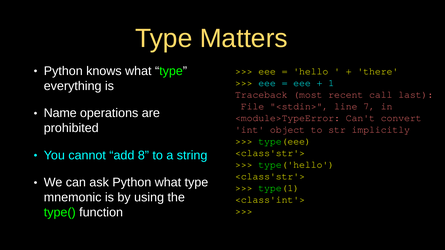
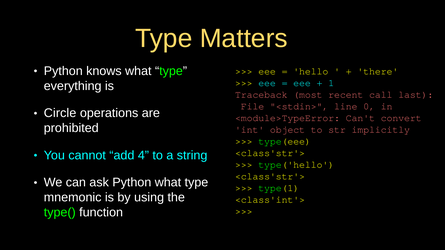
7: 7 -> 0
Name: Name -> Circle
8: 8 -> 4
